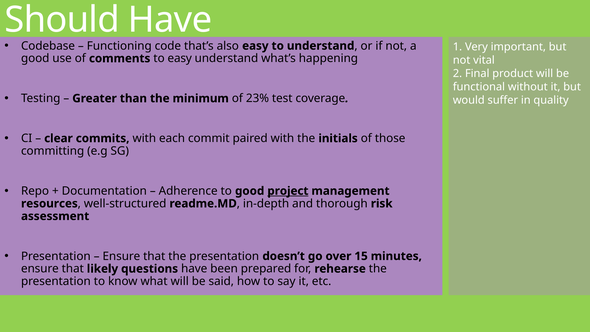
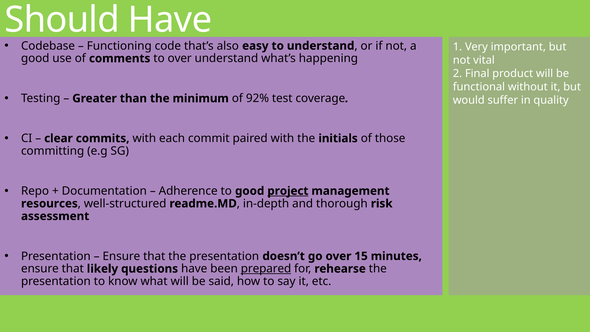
to easy: easy -> over
23%: 23% -> 92%
prepared underline: none -> present
